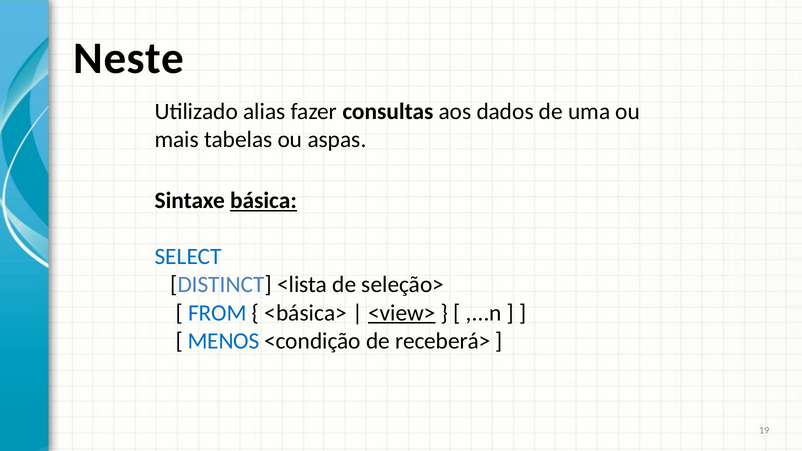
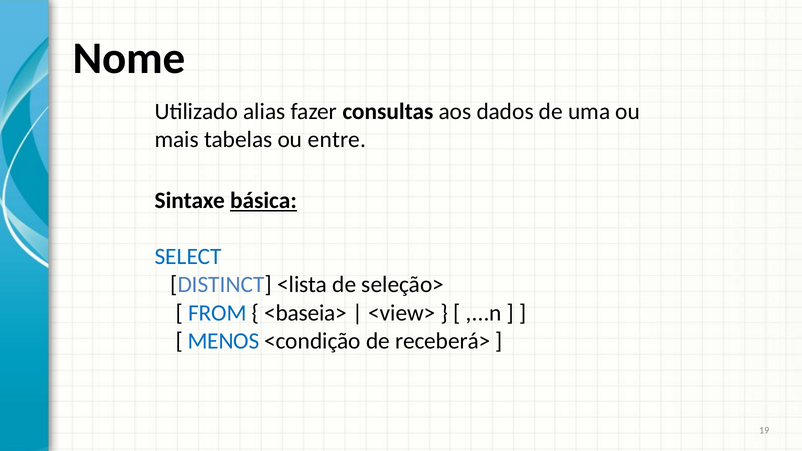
Neste: Neste -> Nome
aspas: aspas -> entre
<básica>: <básica> -> <baseia>
<view> underline: present -> none
